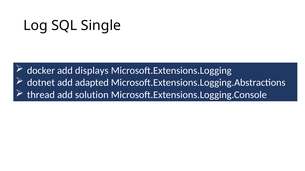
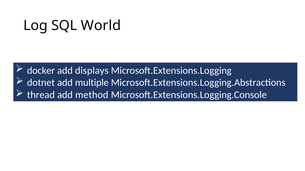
Single: Single -> World
adapted: adapted -> multiple
solution: solution -> method
